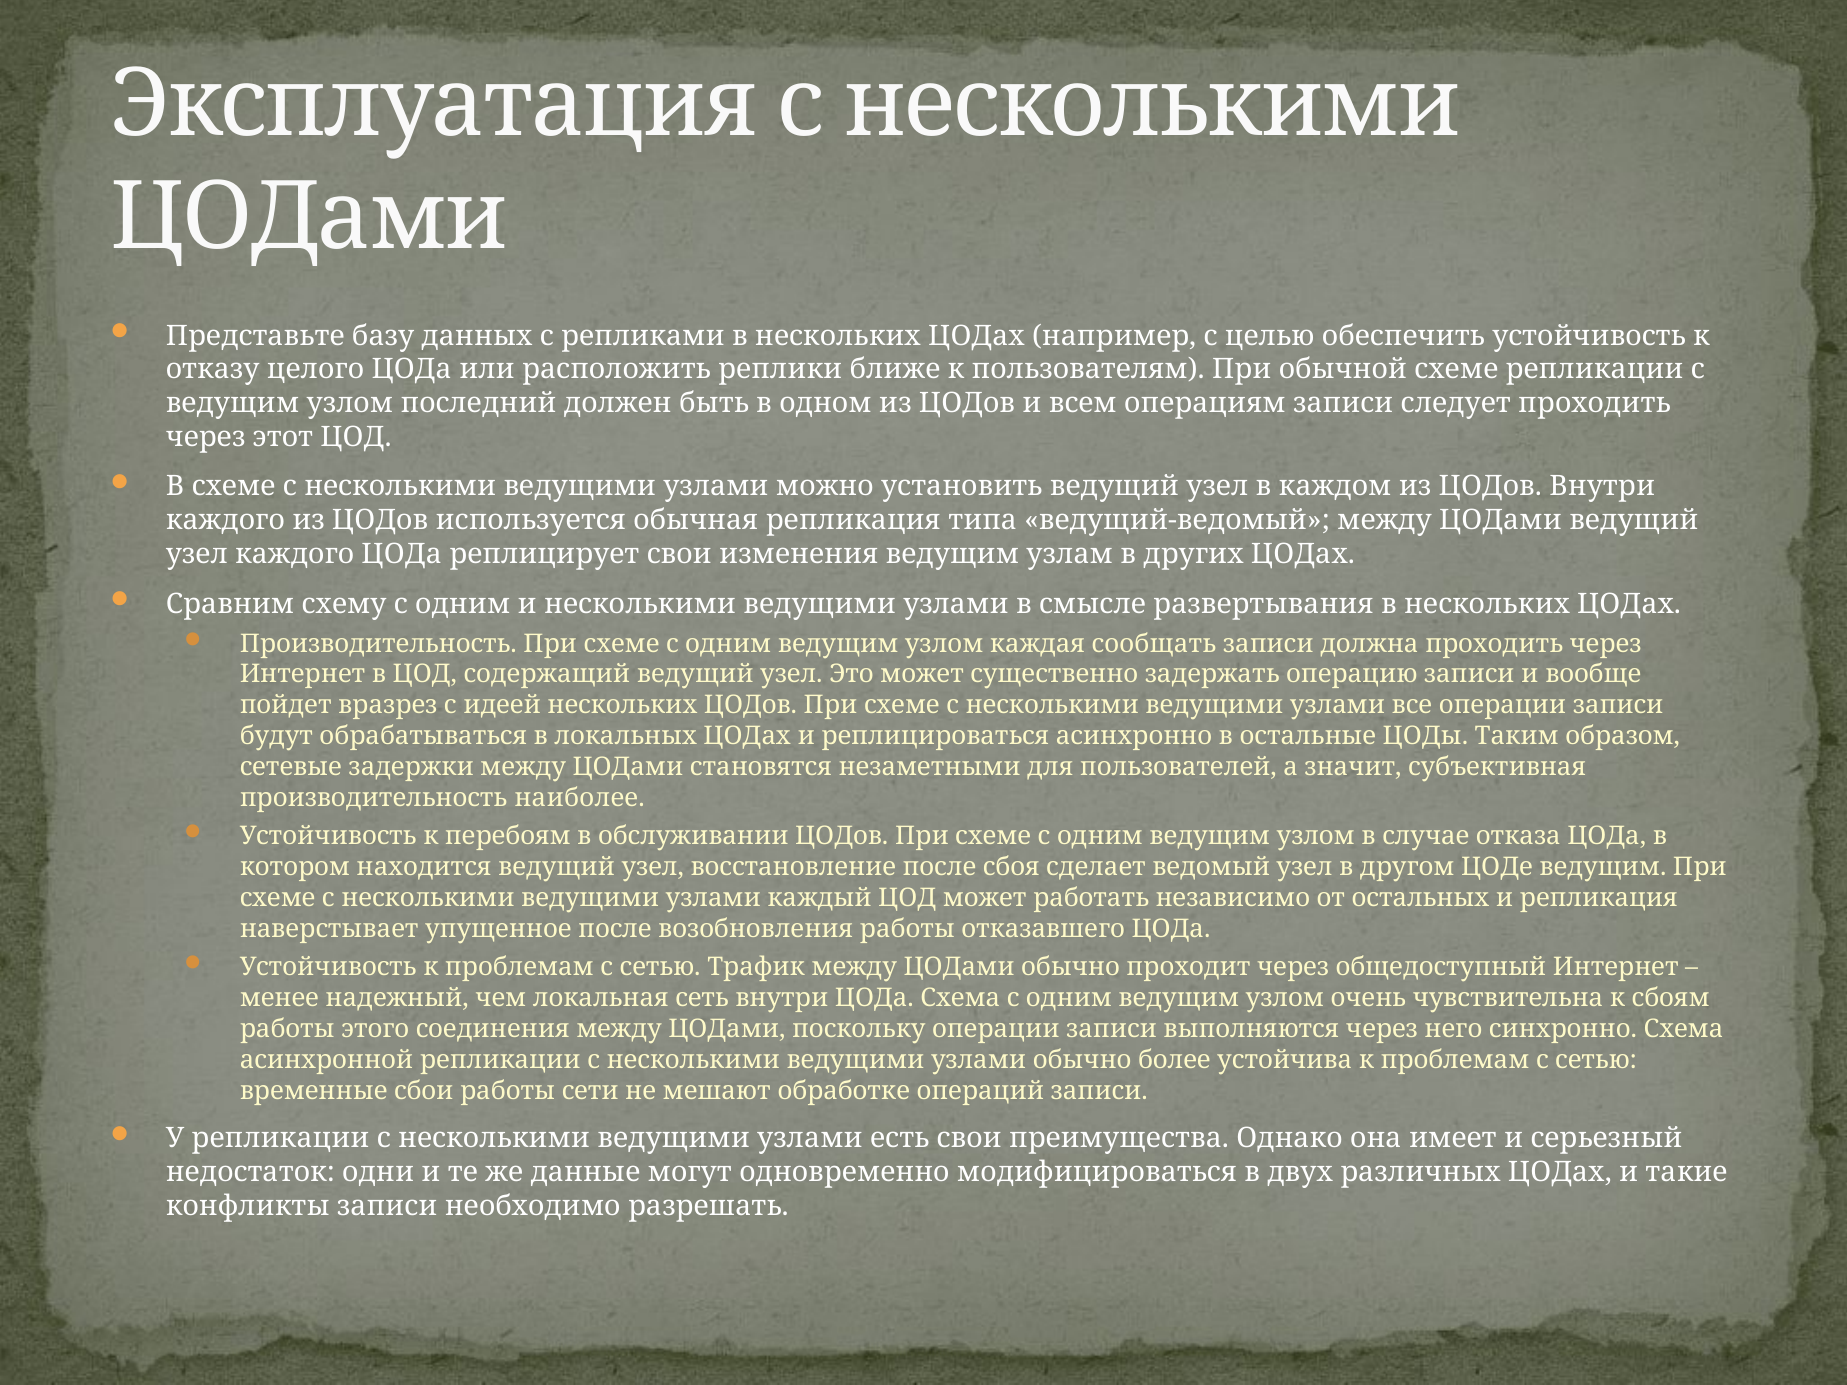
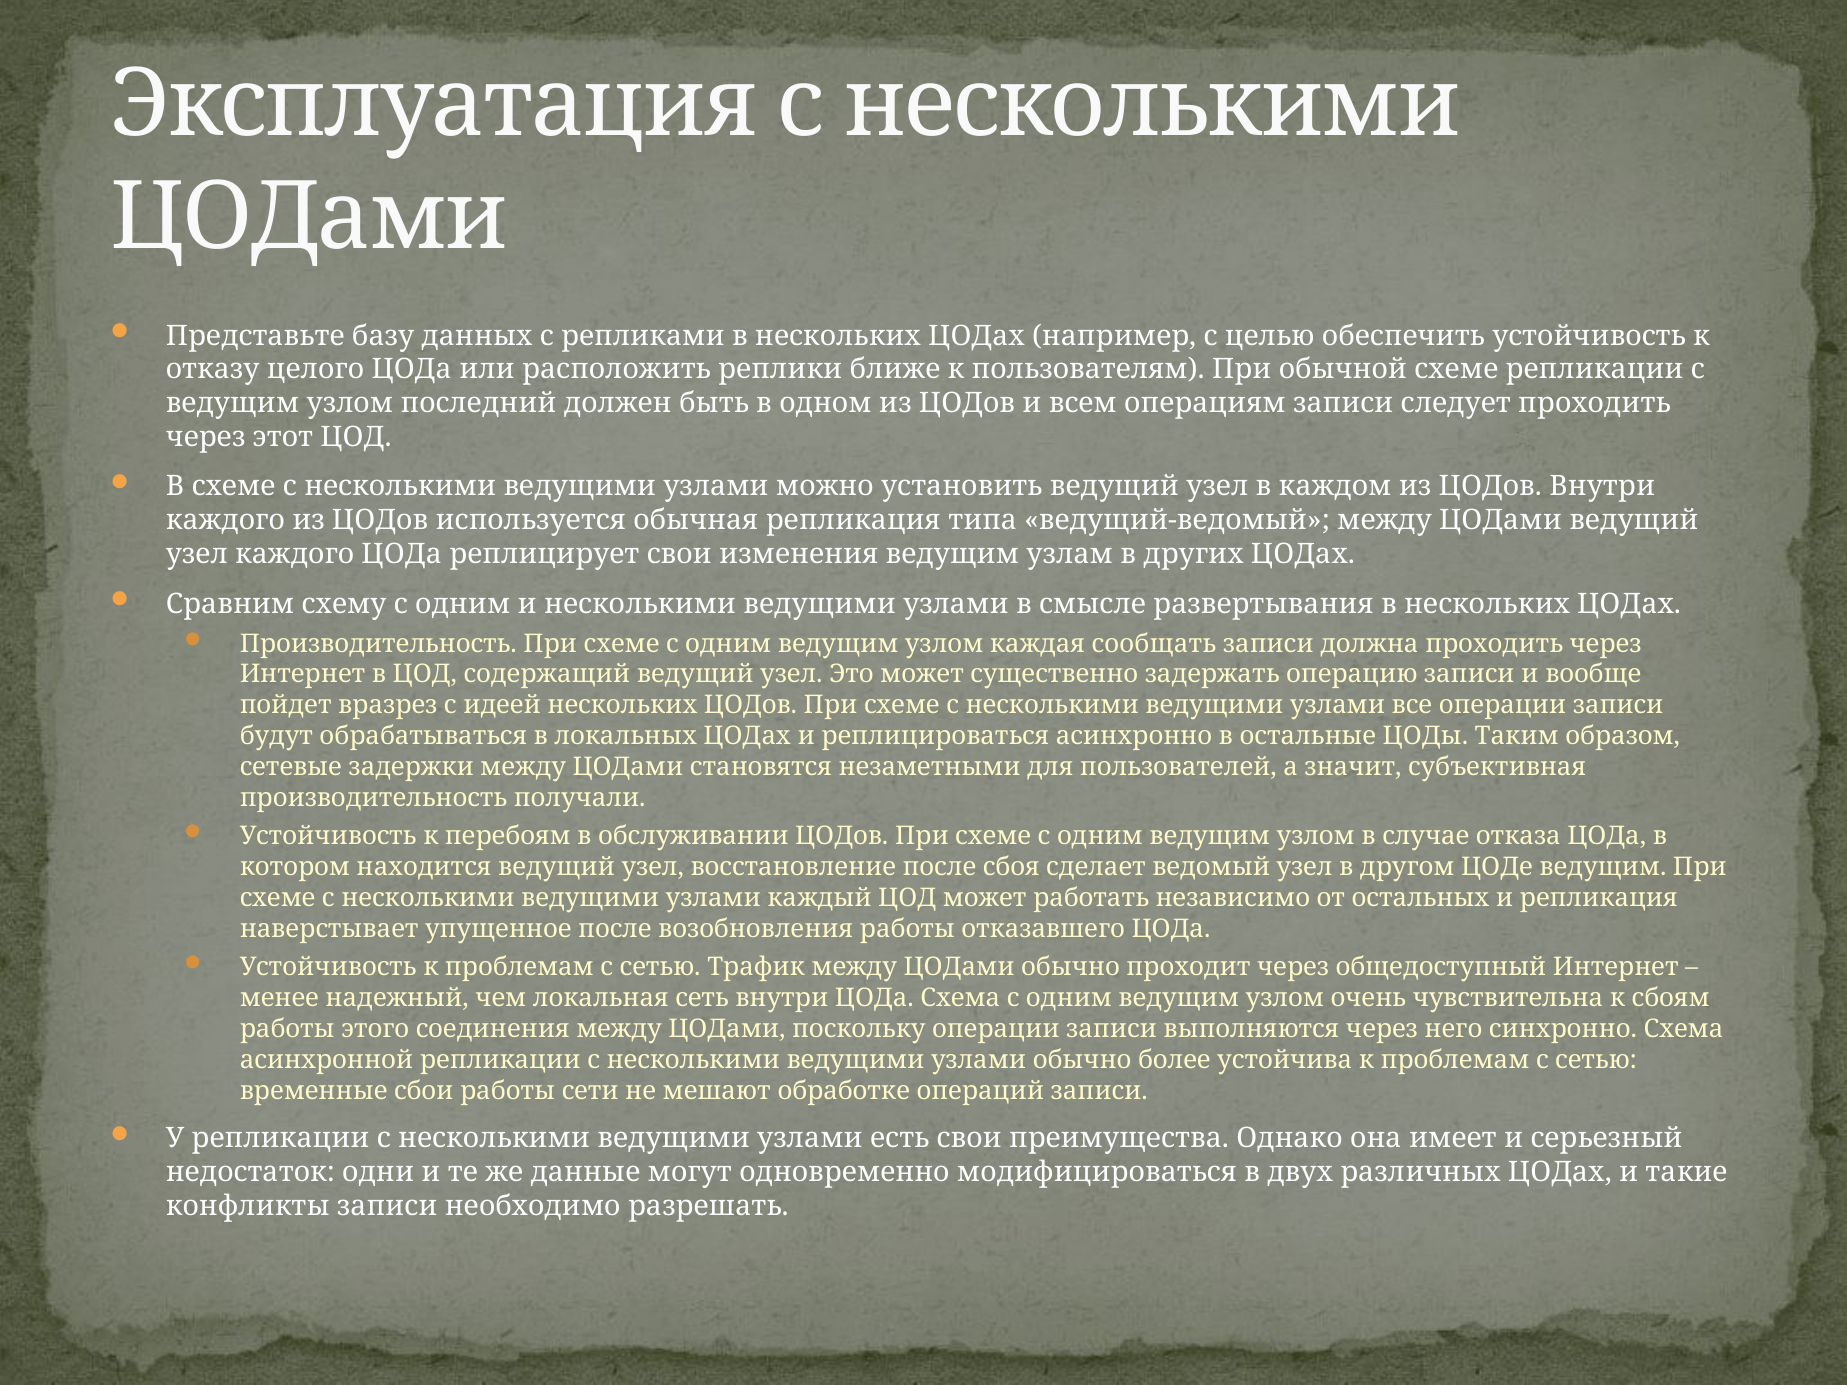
наиболее: наиболее -> получали
